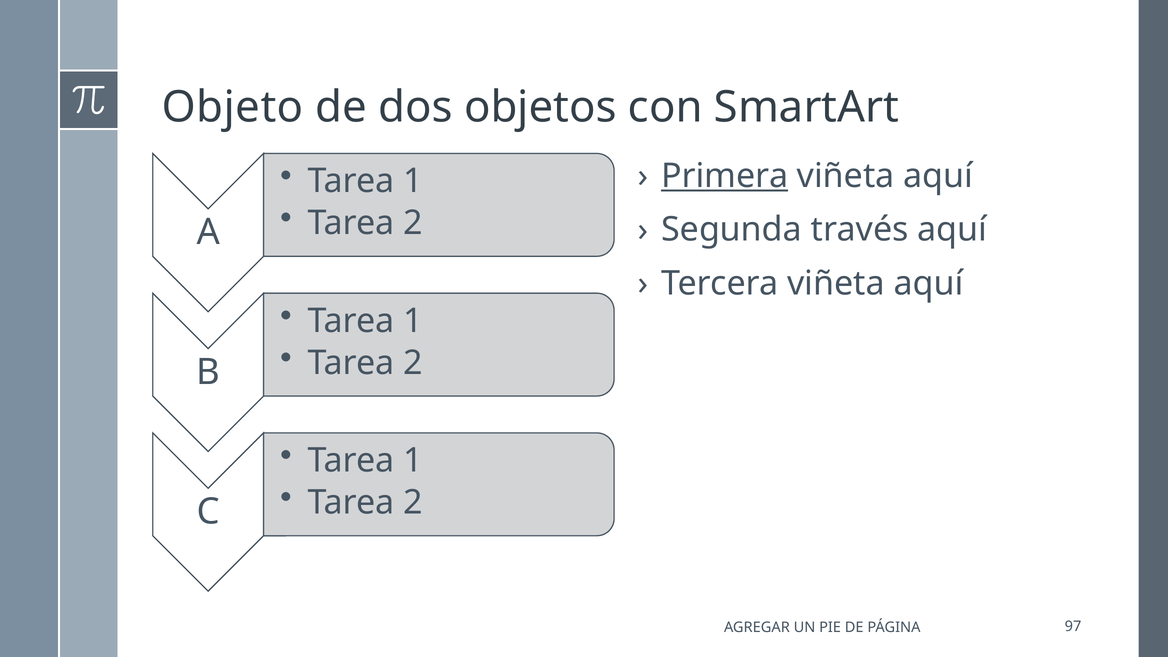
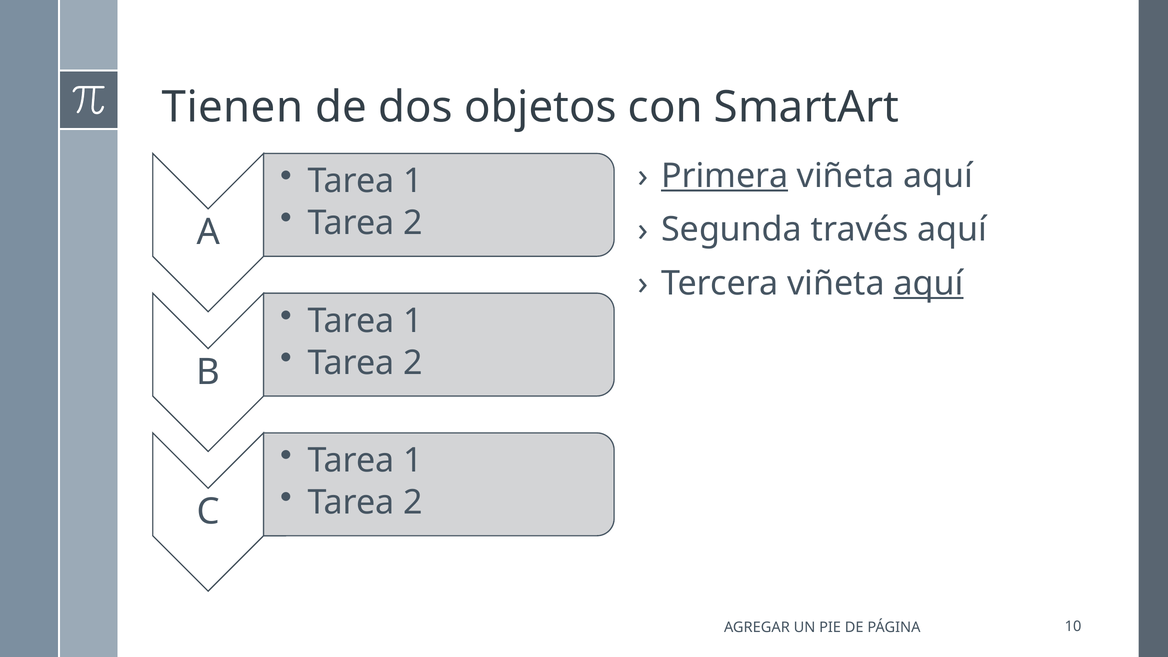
Objeto: Objeto -> Tienen
aquí at (928, 284) underline: none -> present
97: 97 -> 10
